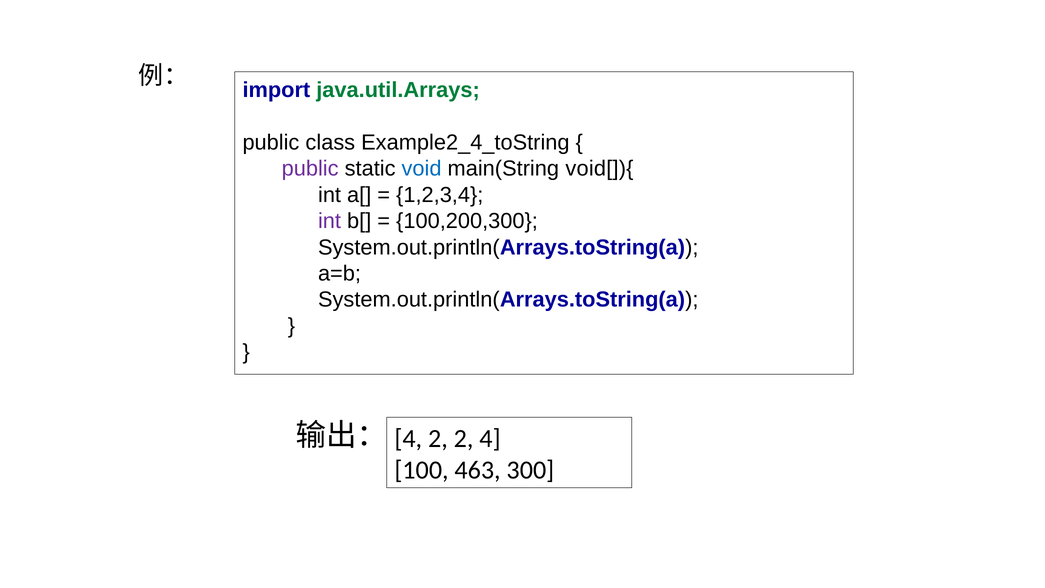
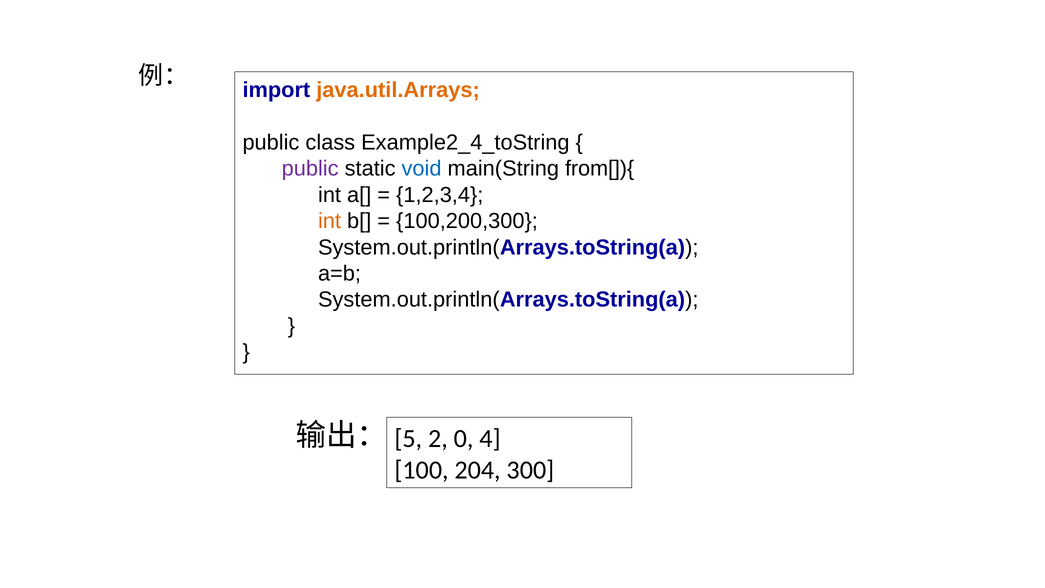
java.util.Arrays colour: green -> orange
void[]){: void[]){ -> from[]){
int at (330, 221) colour: purple -> orange
4 at (408, 439): 4 -> 5
2 2: 2 -> 0
463: 463 -> 204
